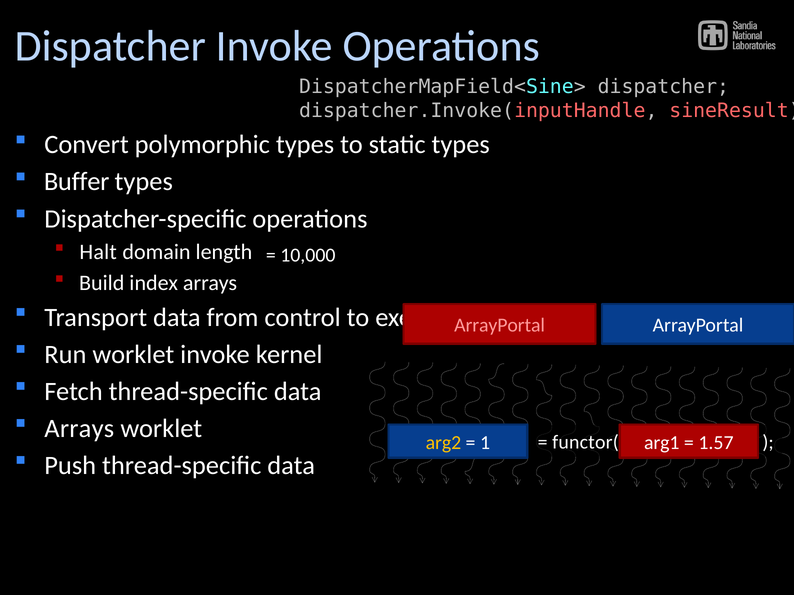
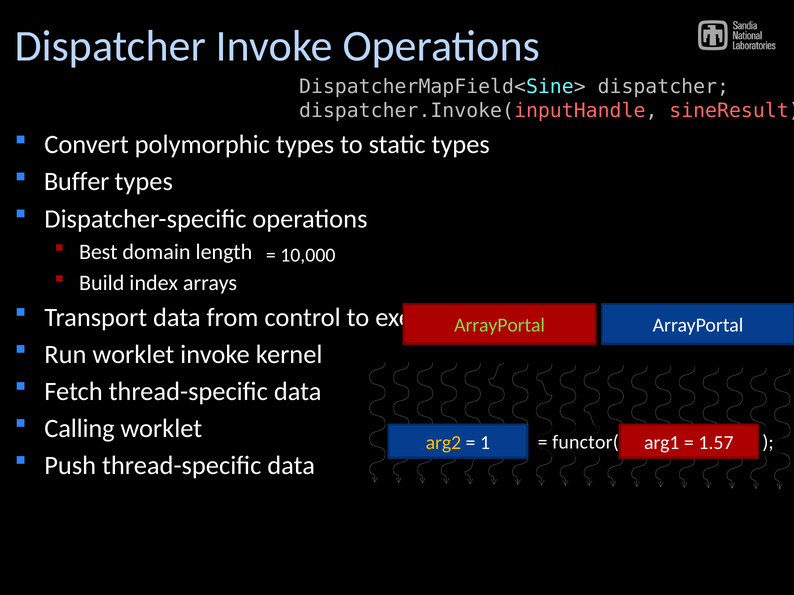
Halt: Halt -> Best
ArrayPortal at (500, 326) colour: pink -> light green
Arrays at (79, 429): Arrays -> Calling
